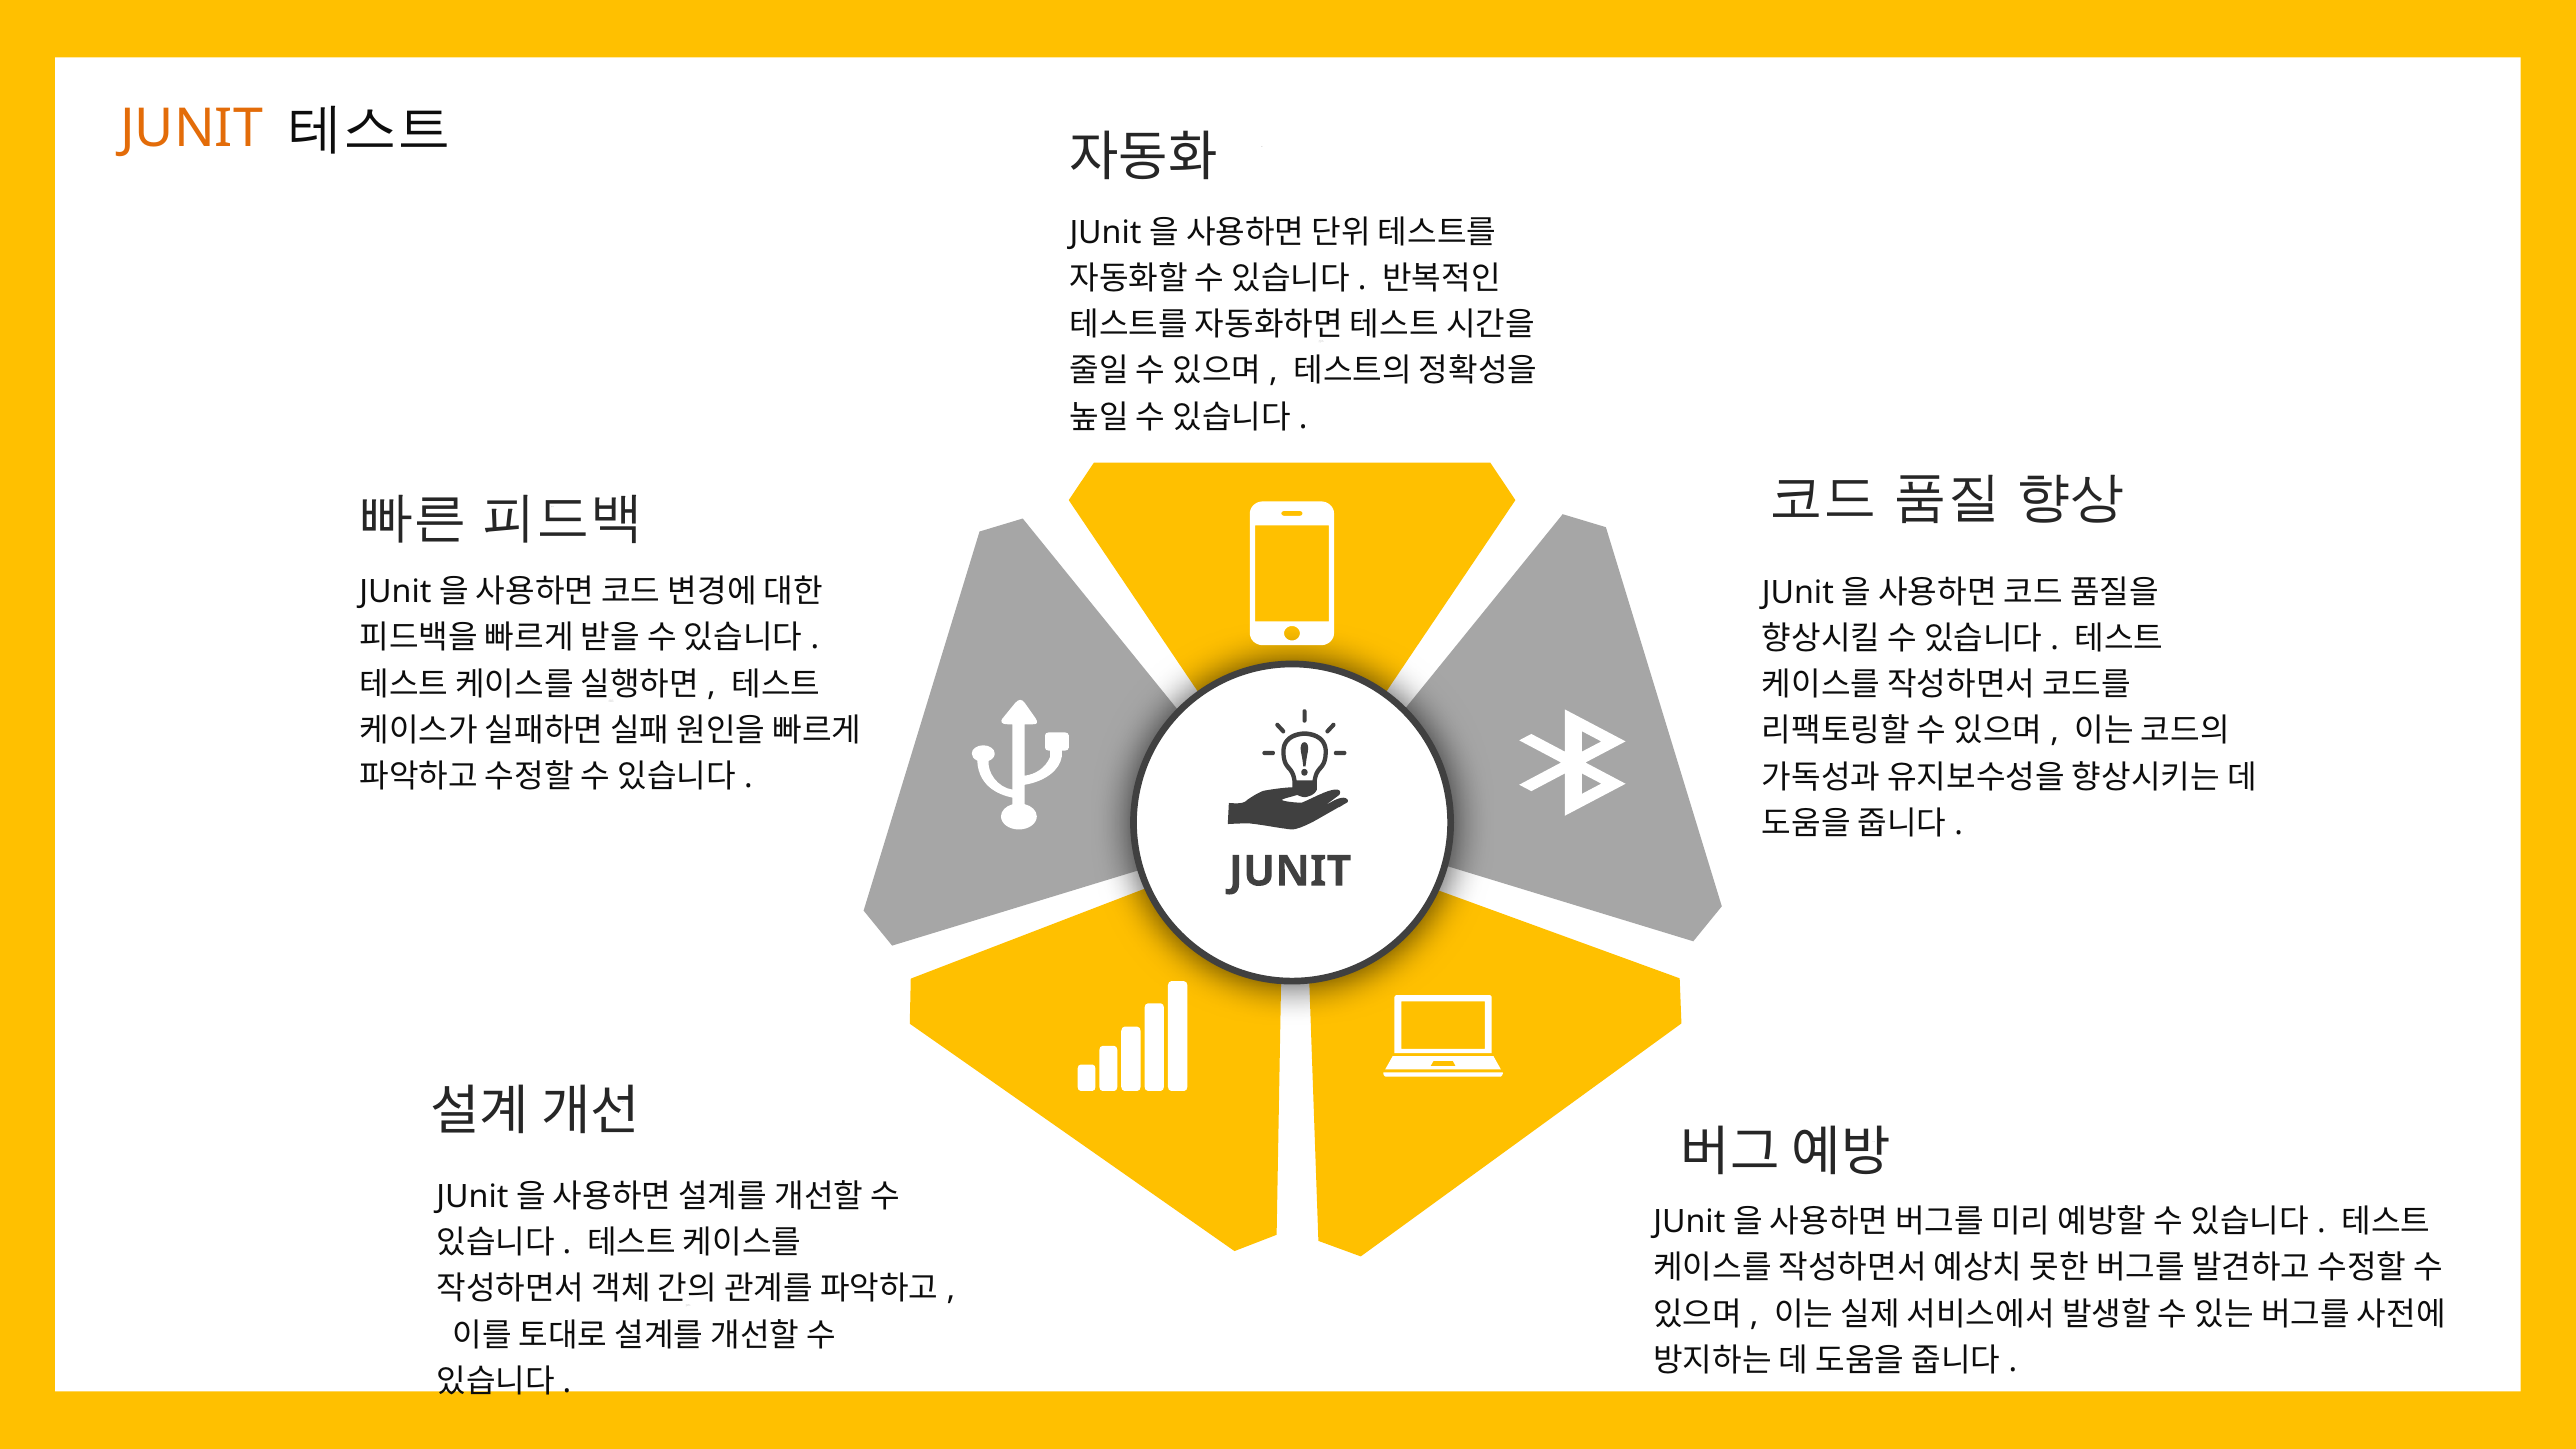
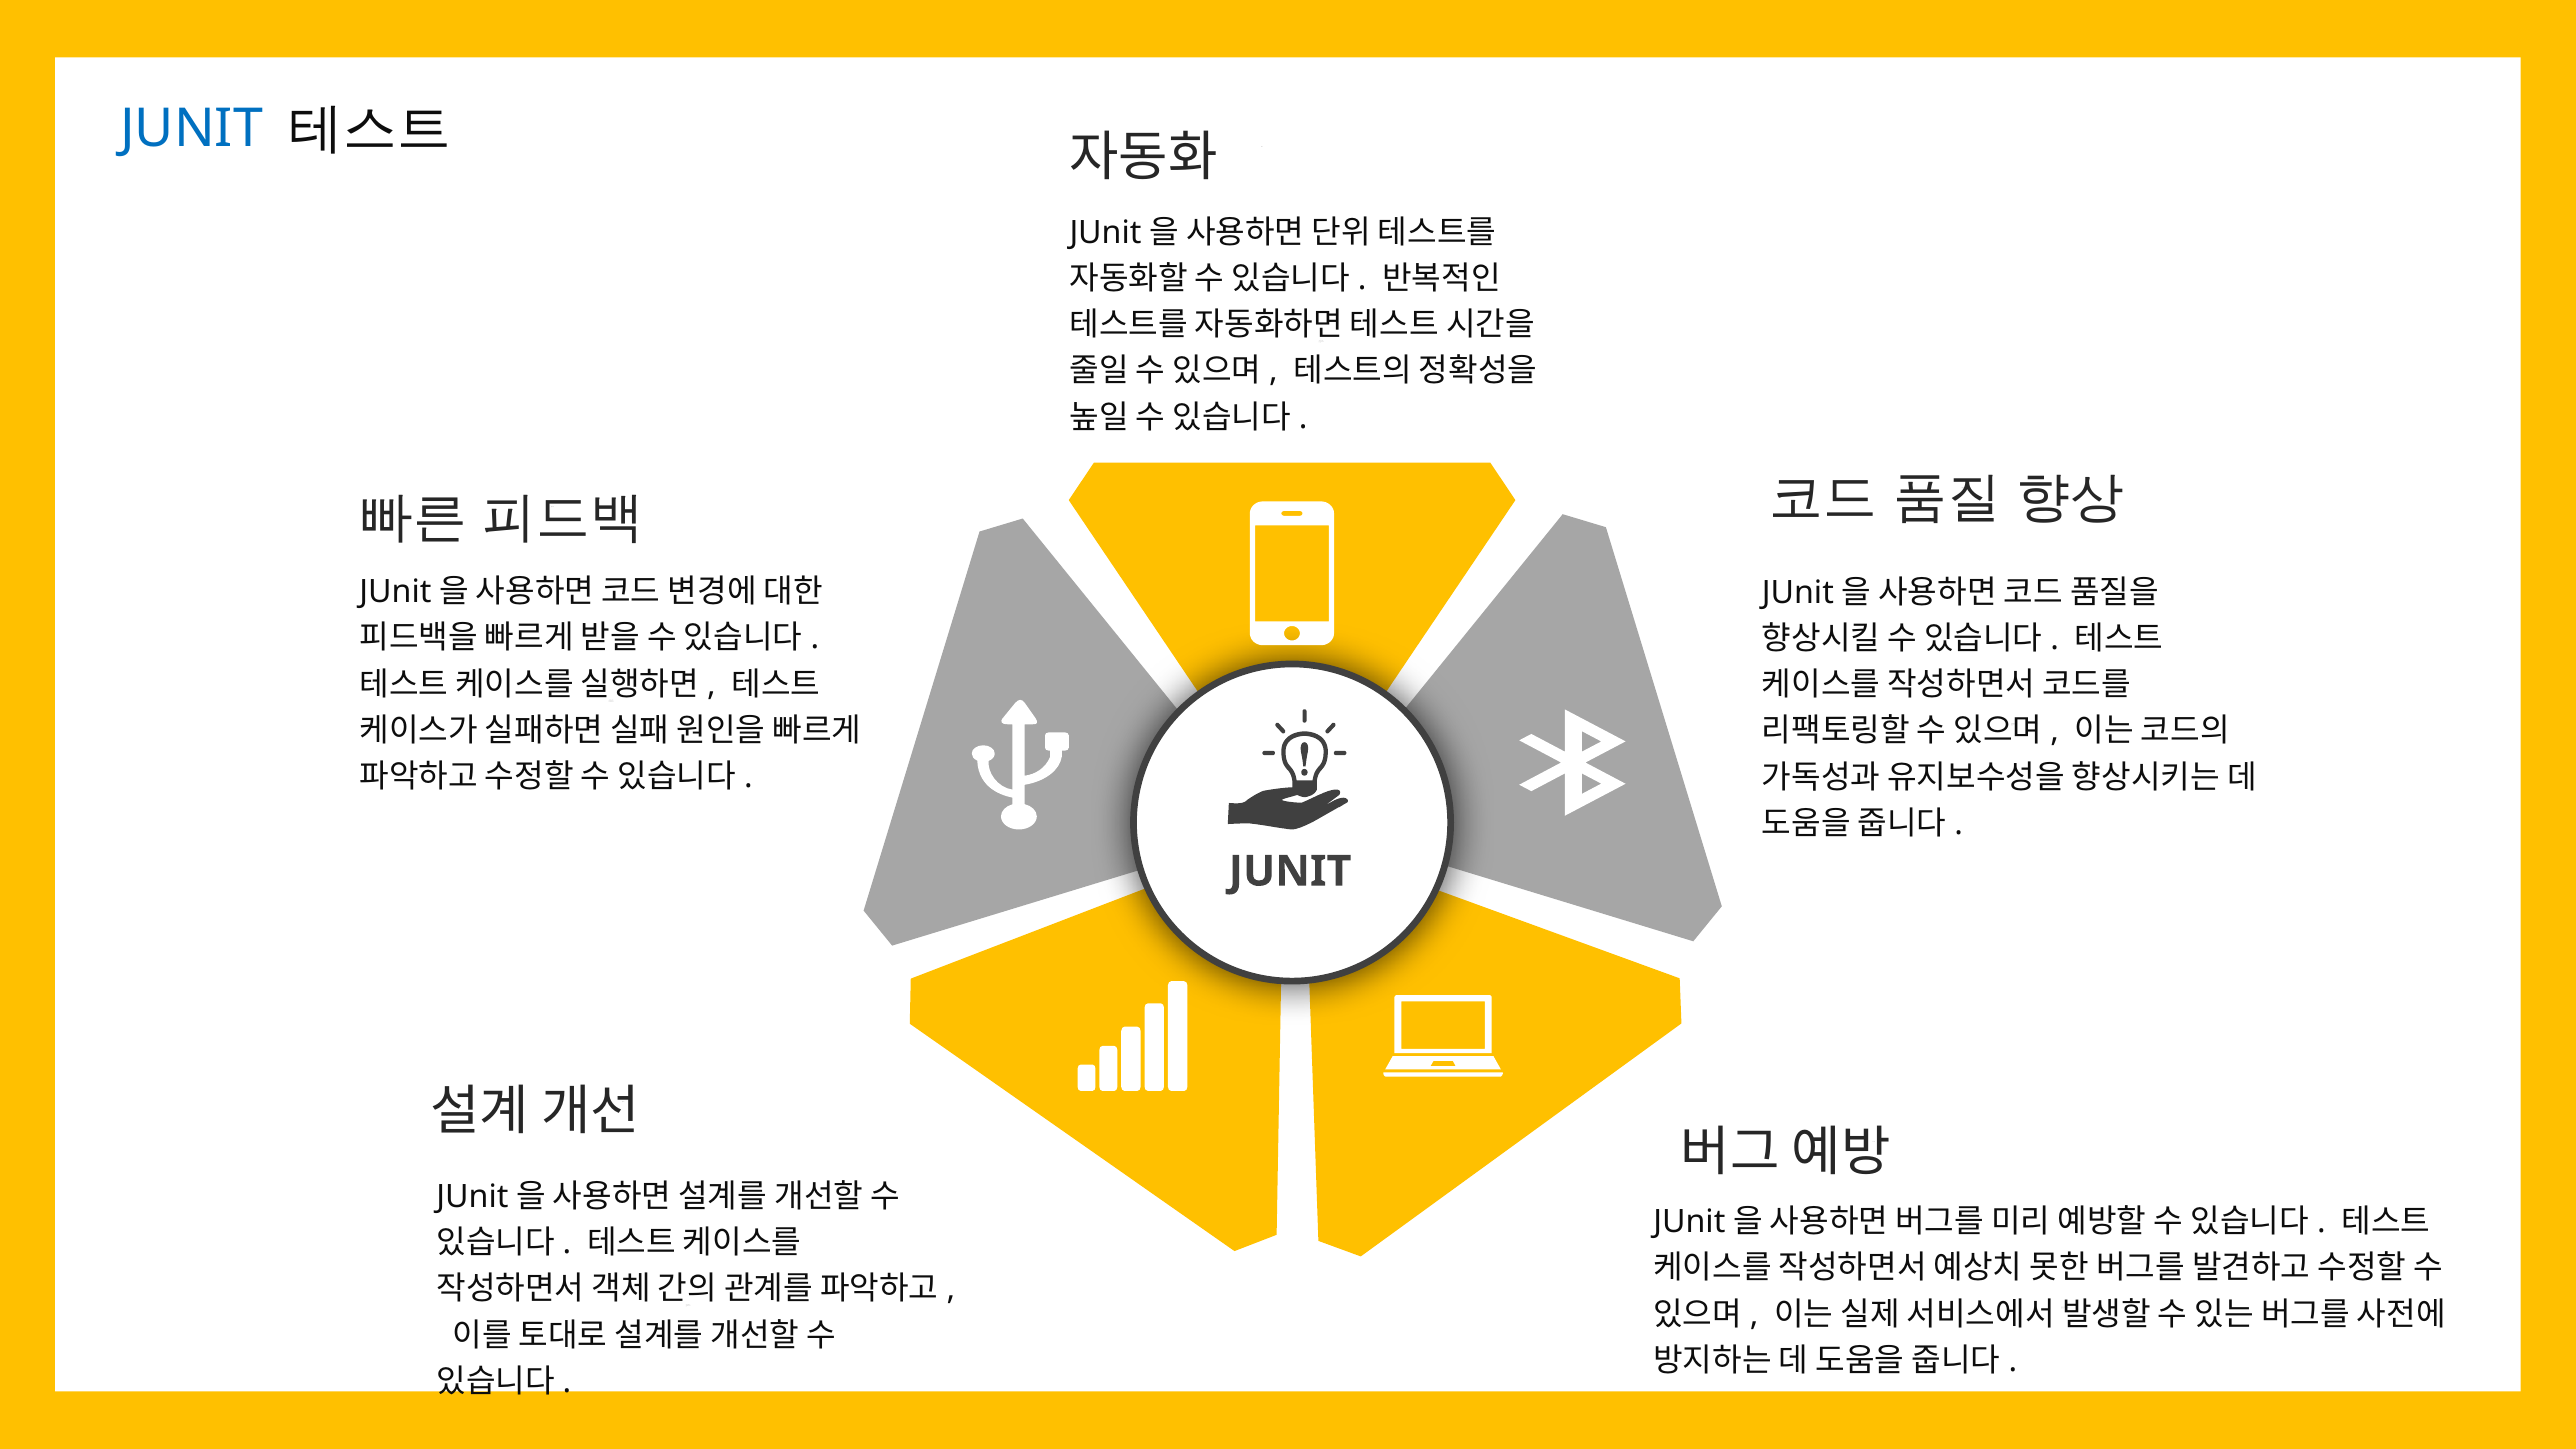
JUNIT at (192, 128) colour: orange -> blue
